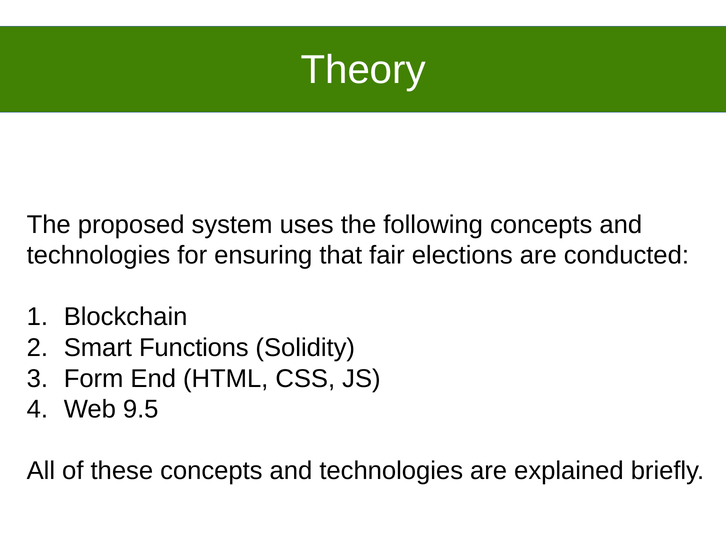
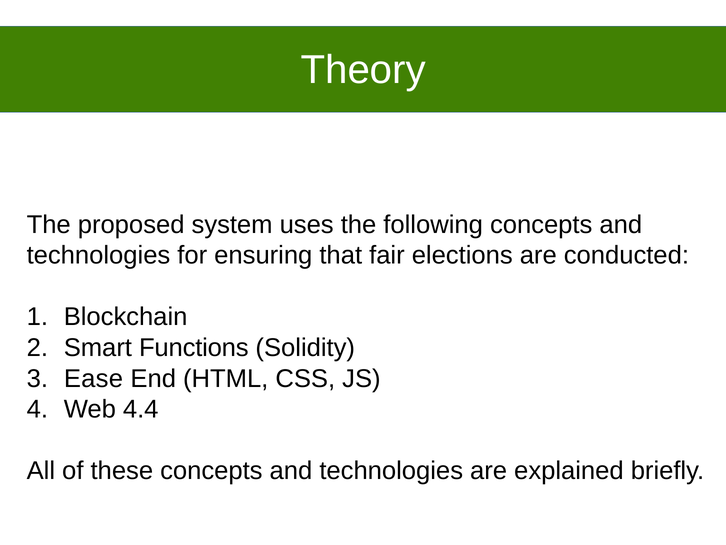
Form: Form -> Ease
9.5: 9.5 -> 4.4
